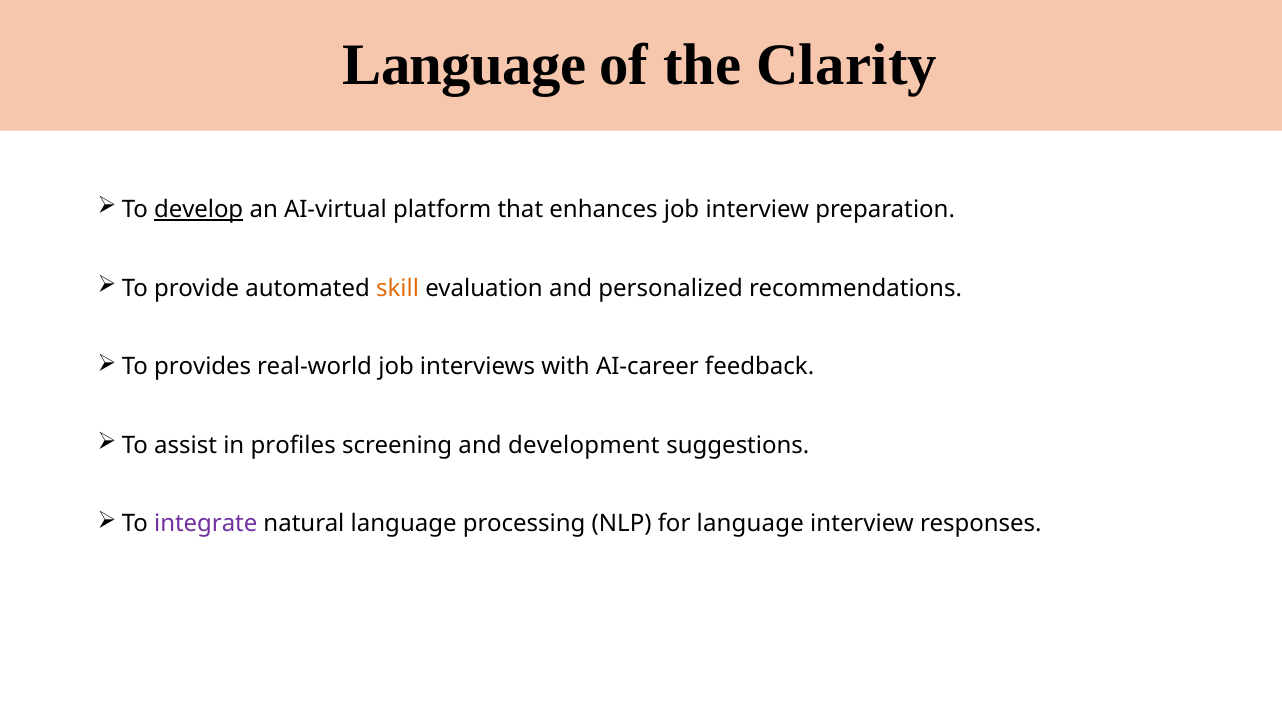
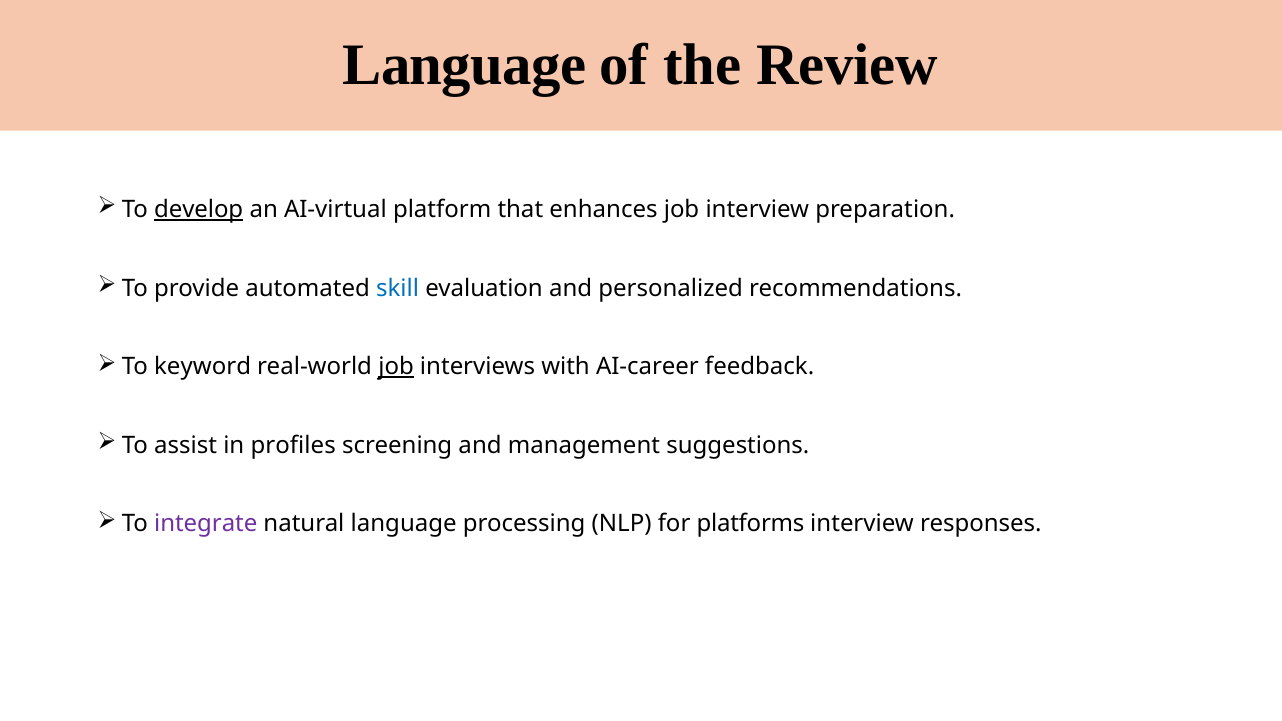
Clarity: Clarity -> Review
skill colour: orange -> blue
provides: provides -> keyword
job at (396, 367) underline: none -> present
development: development -> management
for language: language -> platforms
